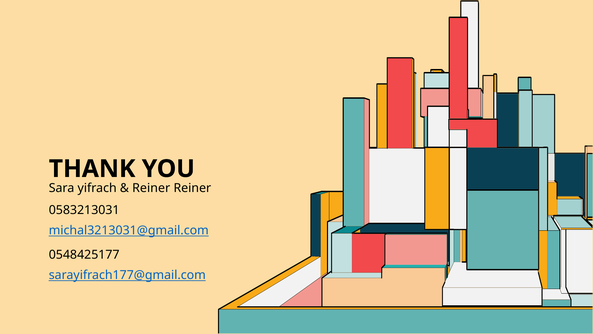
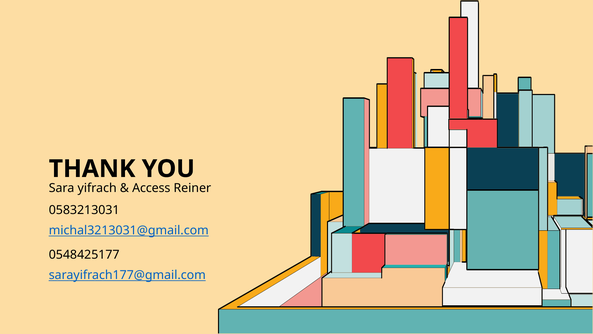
Reiner at (151, 188): Reiner -> Access
